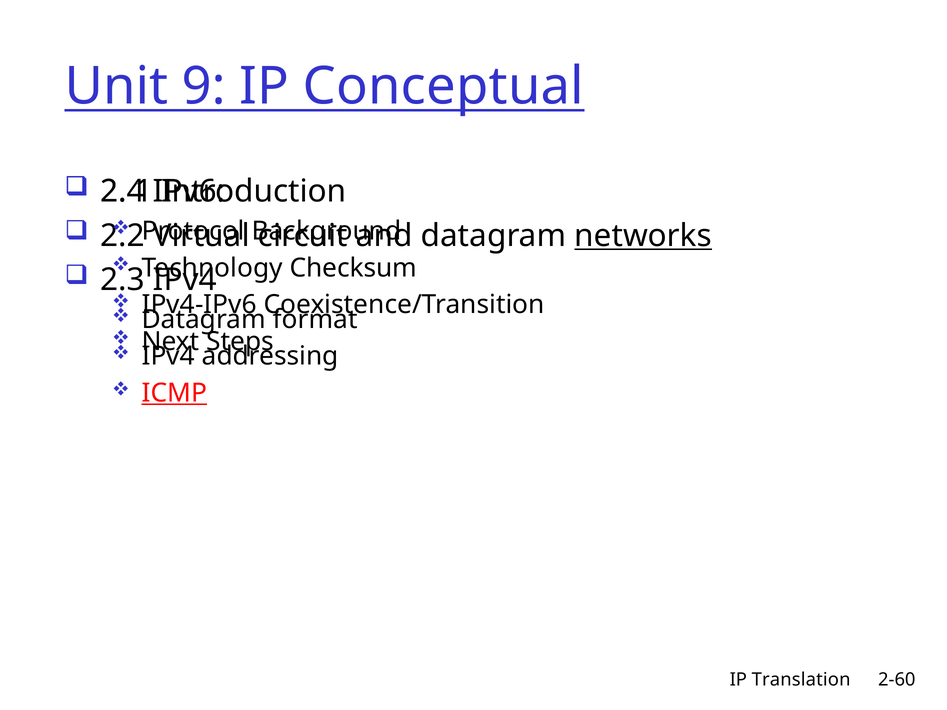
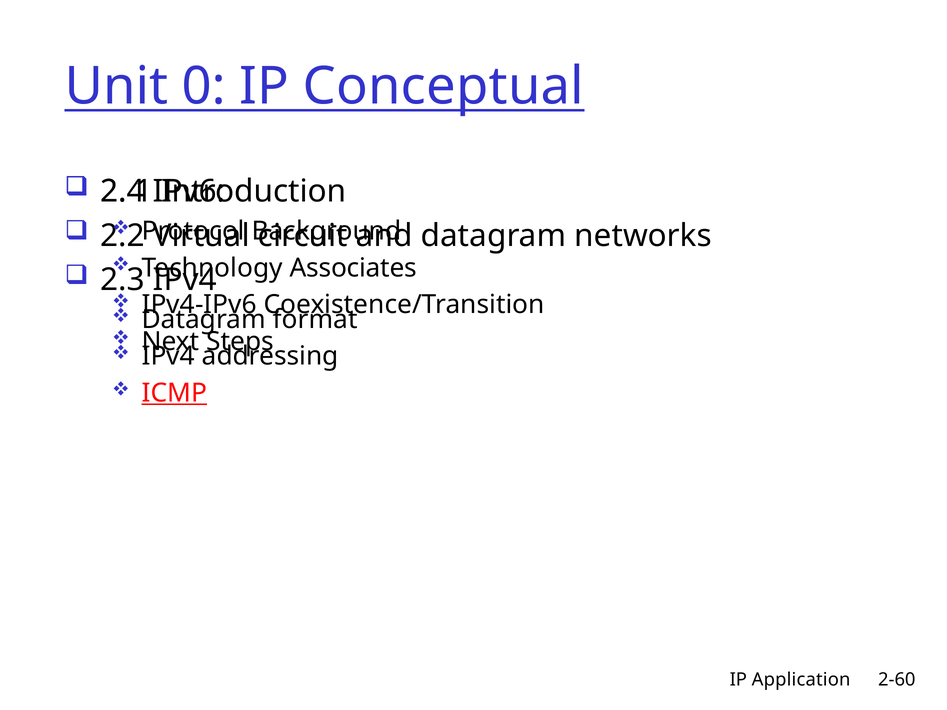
9: 9 -> 0
networks underline: present -> none
Checksum: Checksum -> Associates
Translation: Translation -> Application
